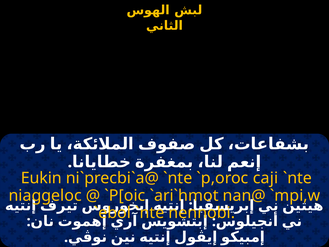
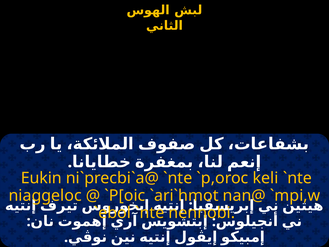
caji: caji -> keli
